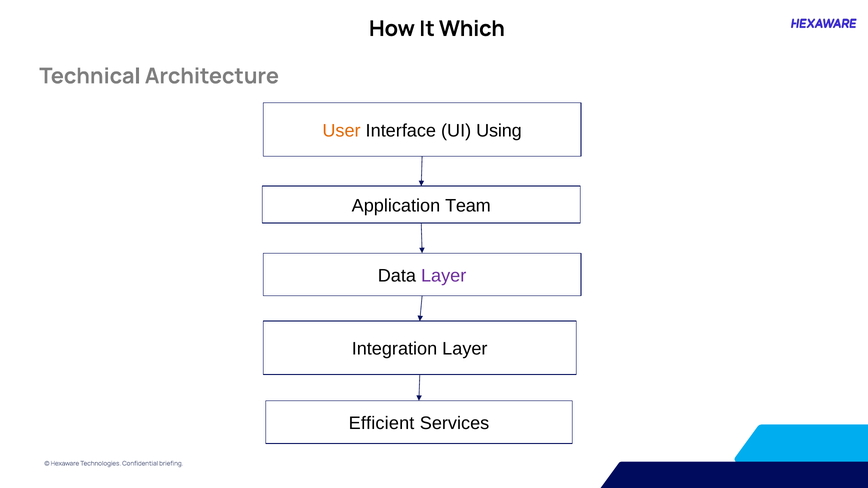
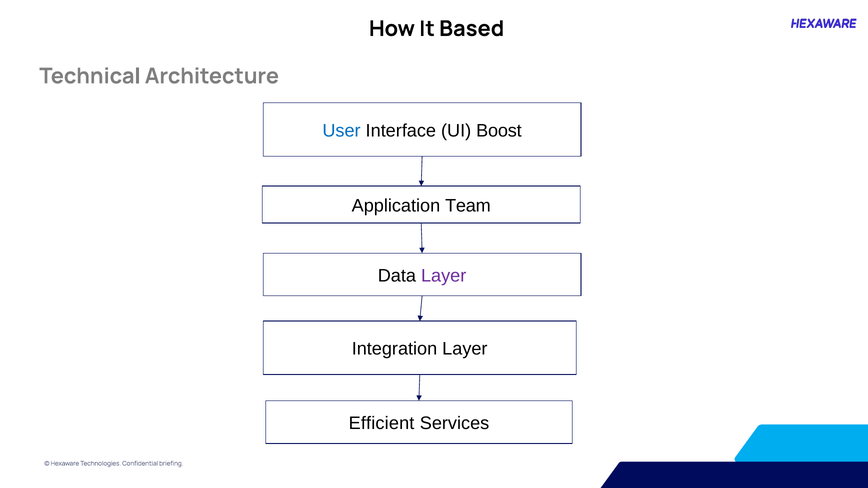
Which: Which -> Based
User colour: orange -> blue
Using: Using -> Boost
